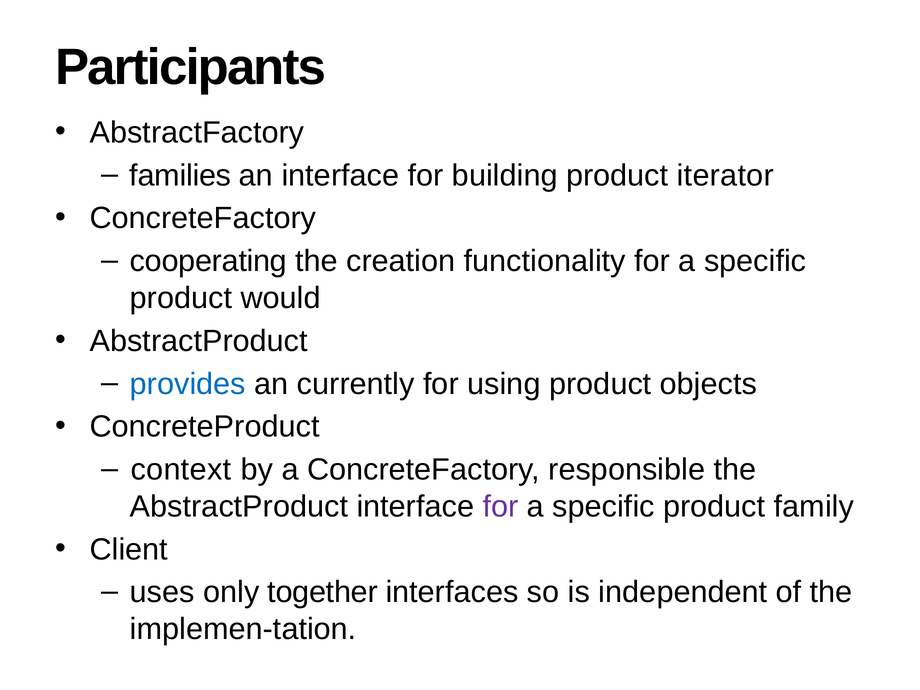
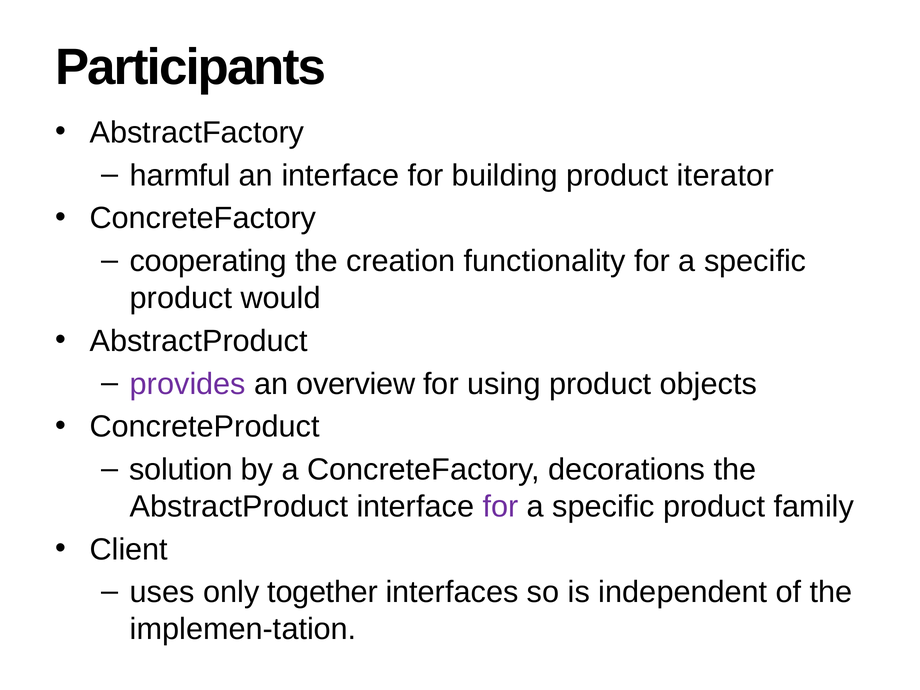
families: families -> harmful
provides colour: blue -> purple
currently: currently -> overview
context: context -> solution
responsible: responsible -> decorations
